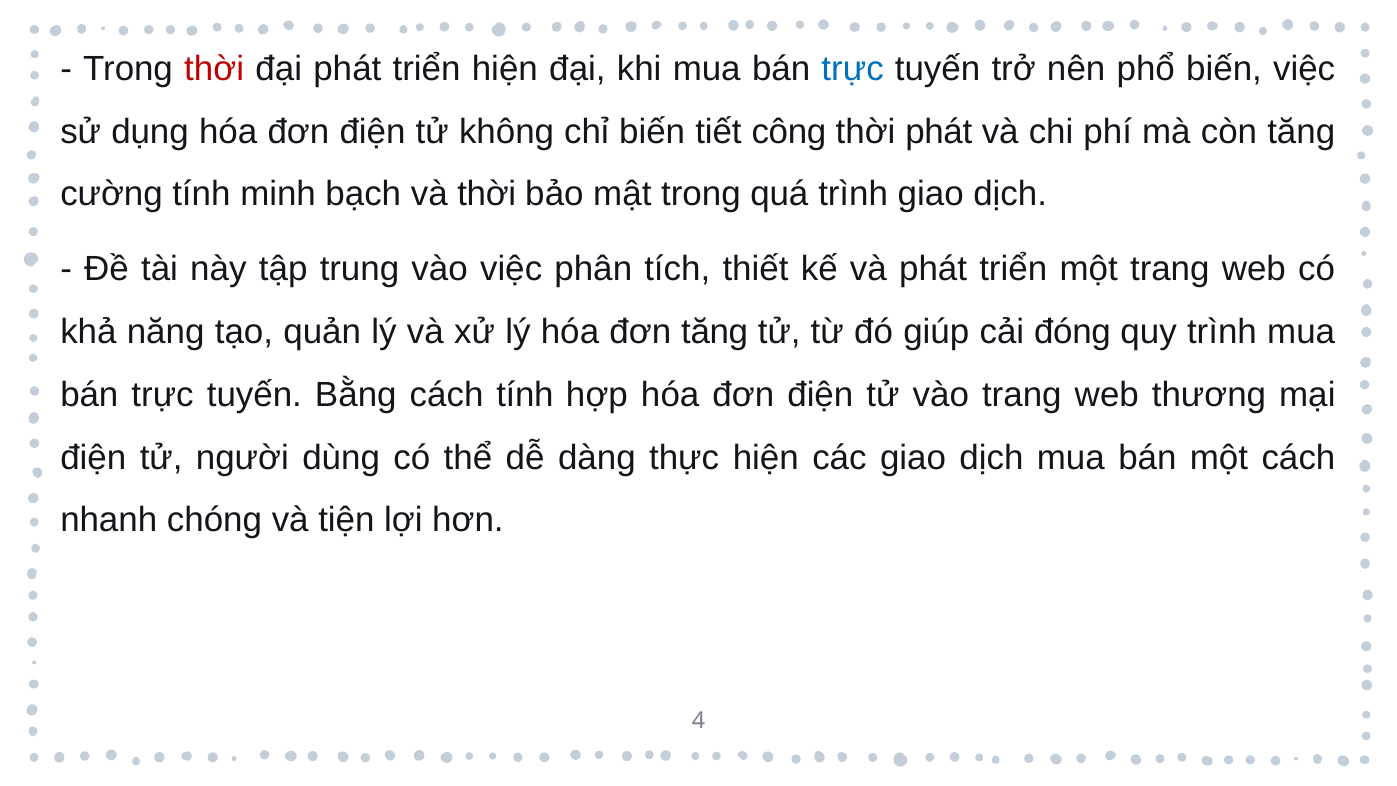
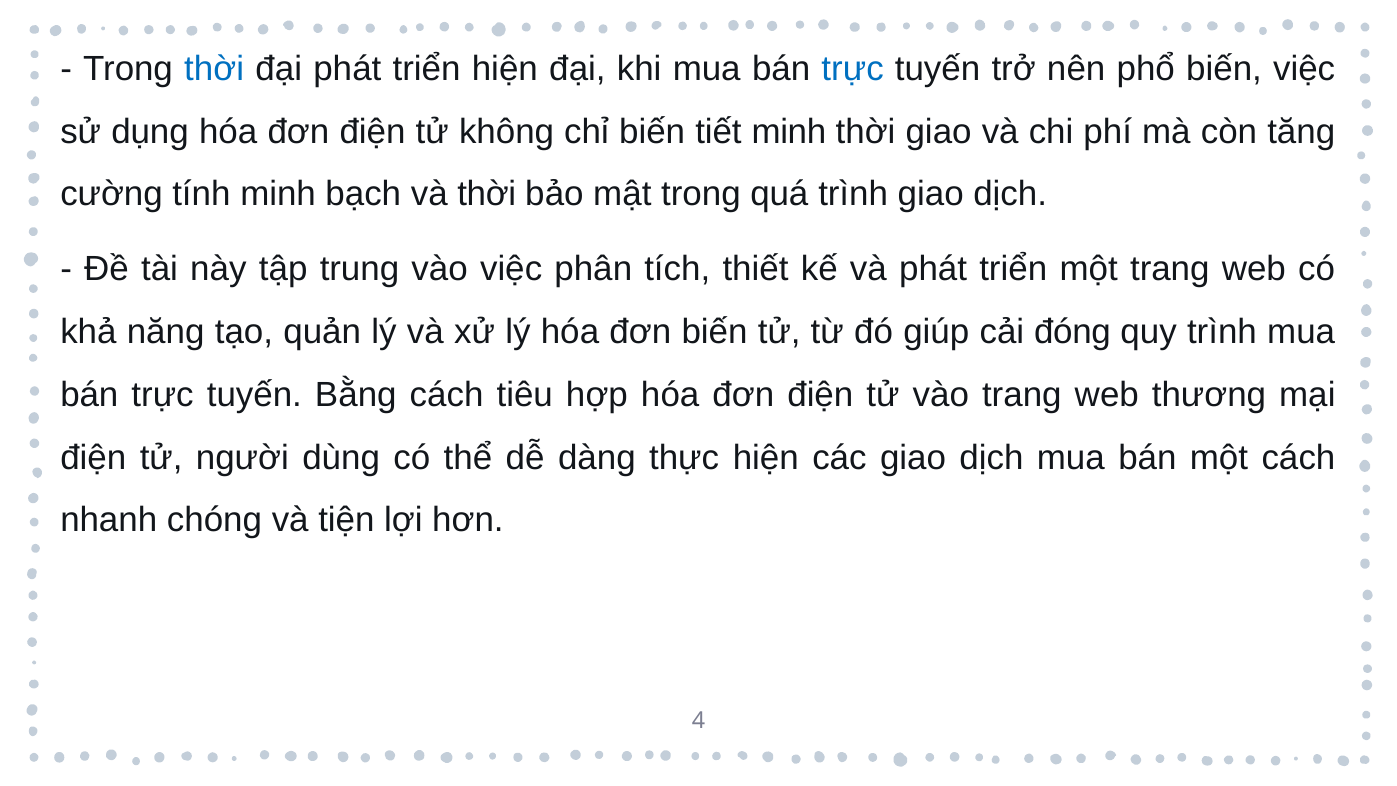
thời at (214, 69) colour: red -> blue
tiết công: công -> minh
thời phát: phát -> giao
đơn tăng: tăng -> biến
cách tính: tính -> tiêu
